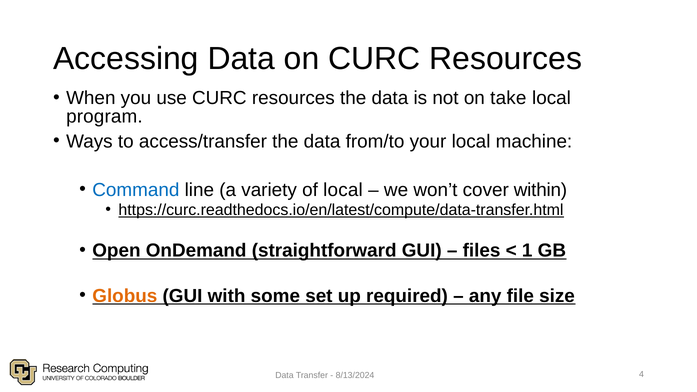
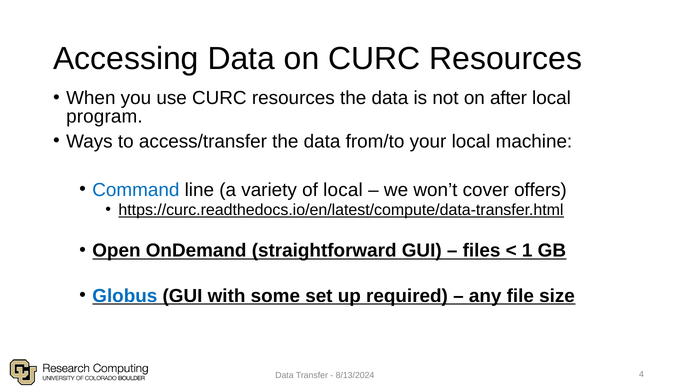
take: take -> after
within: within -> offers
Globus colour: orange -> blue
